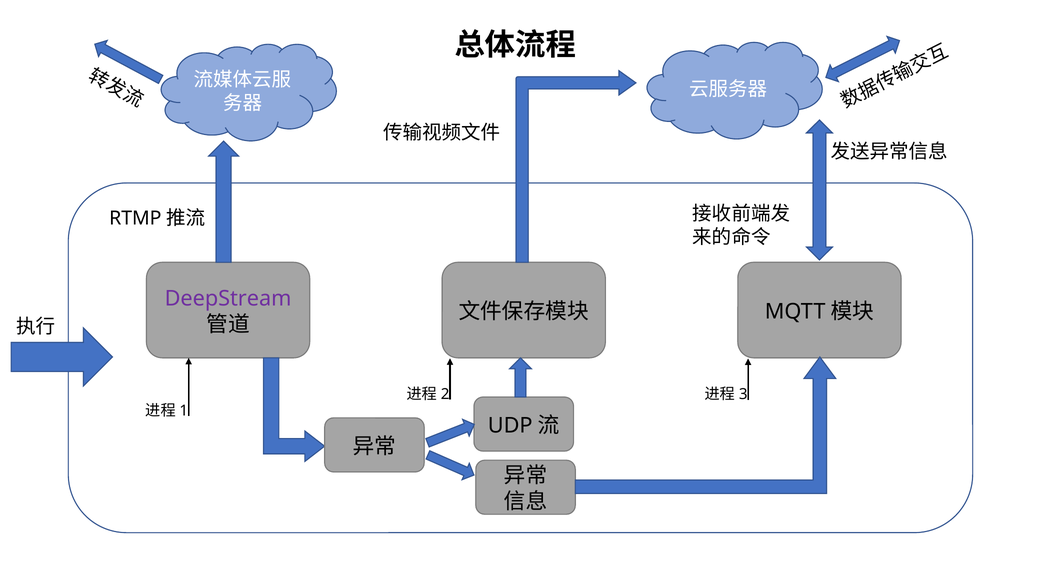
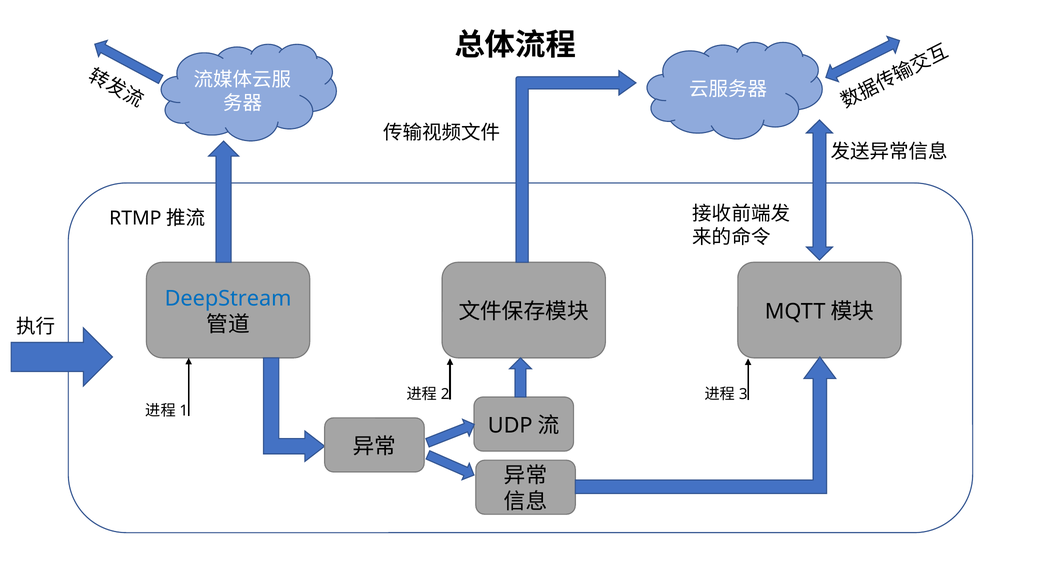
DeepStream colour: purple -> blue
